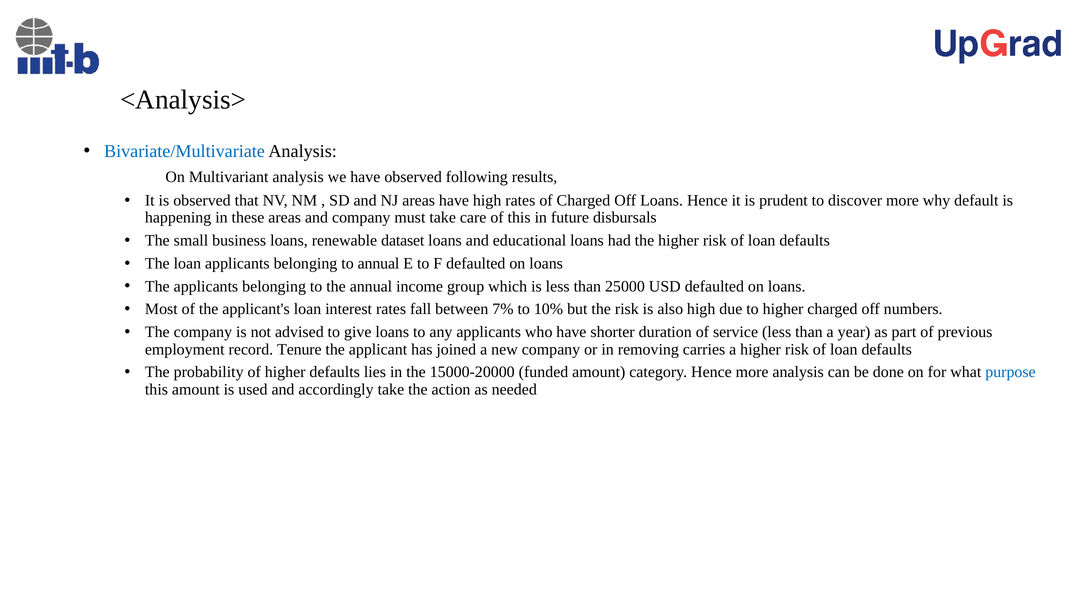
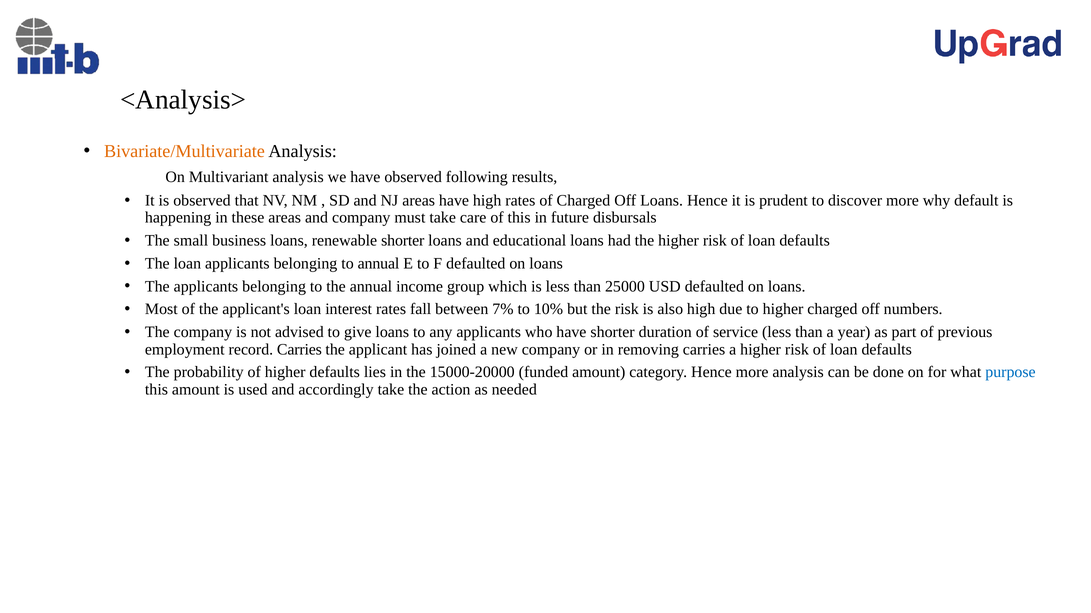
Bivariate/Multivariate colour: blue -> orange
renewable dataset: dataset -> shorter
record Tenure: Tenure -> Carries
